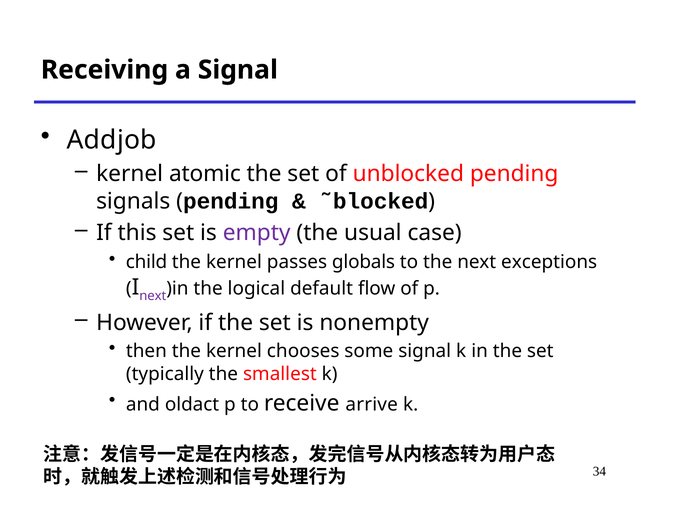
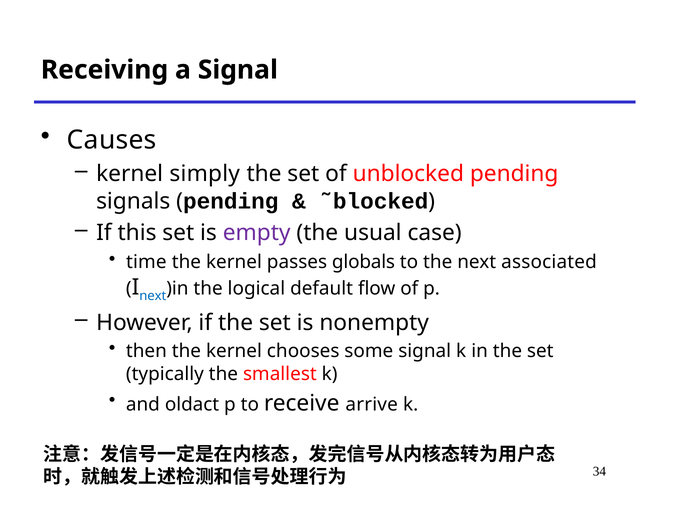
Addjob: Addjob -> Causes
atomic: atomic -> simply
child: child -> time
exceptions: exceptions -> associated
next at (153, 296) colour: purple -> blue
